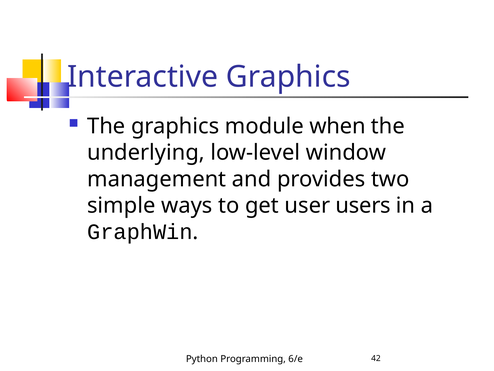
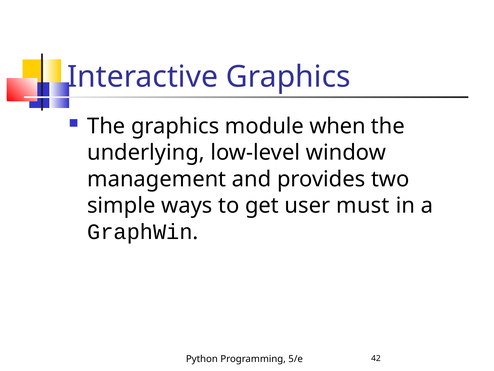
users: users -> must
6/e: 6/e -> 5/e
